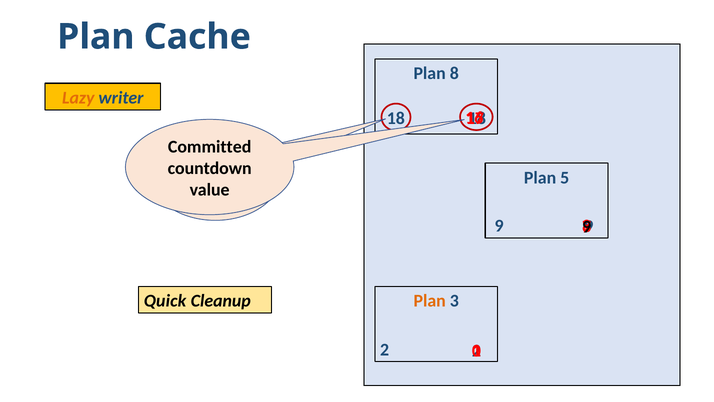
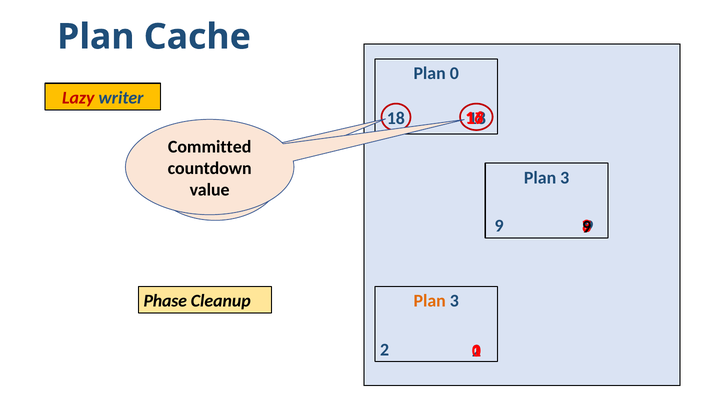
Plan 8: 8 -> 0
Lazy colour: orange -> red
5 at (565, 178): 5 -> 3
Quick: Quick -> Phase
